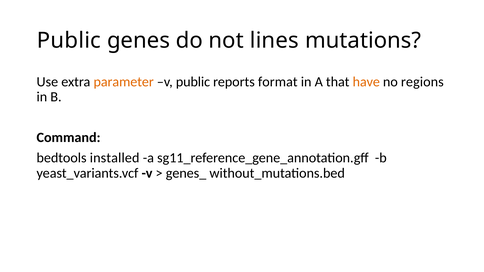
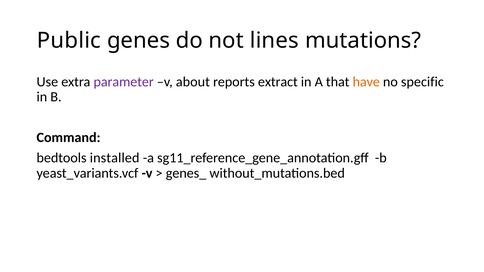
parameter colour: orange -> purple
v public: public -> about
format: format -> extract
regions: regions -> specific
